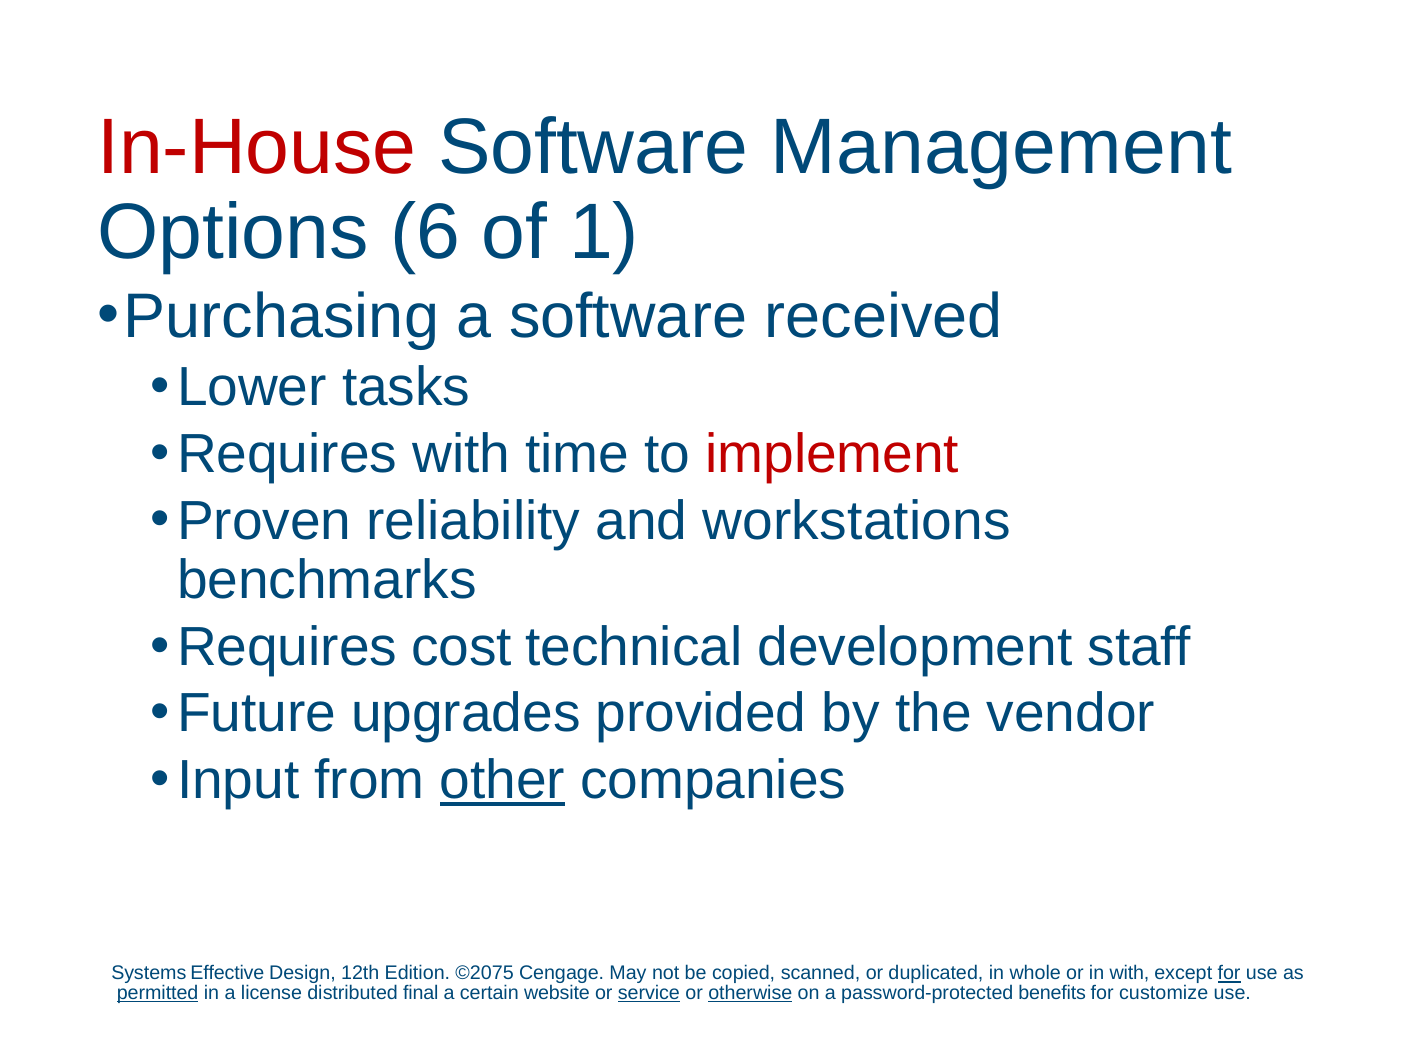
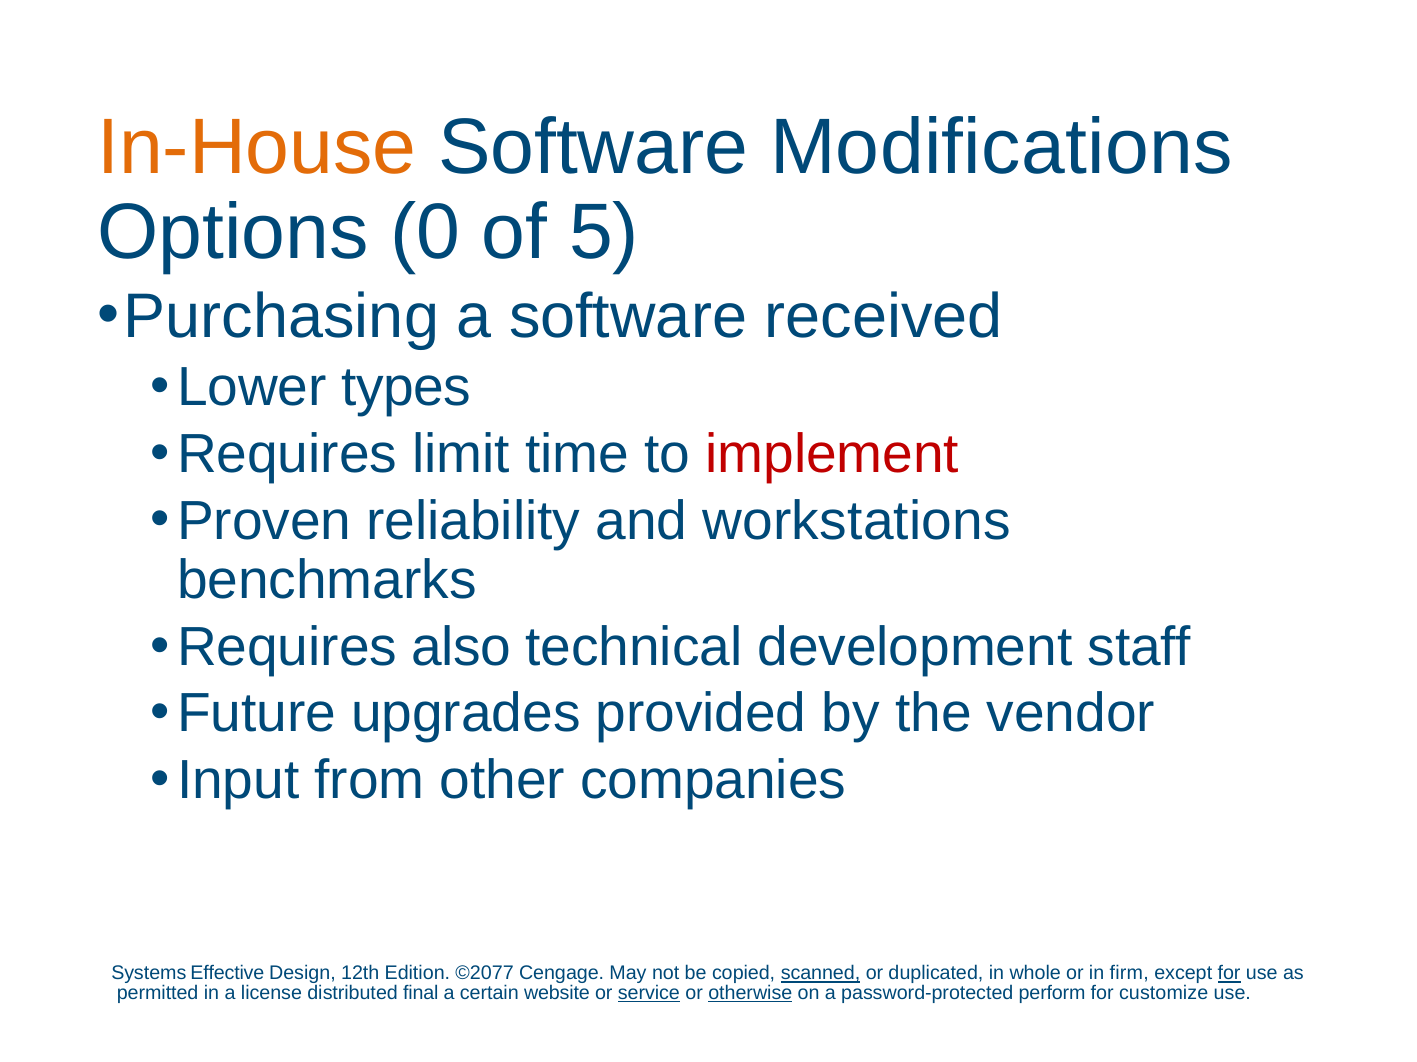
In-House colour: red -> orange
Management: Management -> Modifications
6: 6 -> 0
1: 1 -> 5
tasks: tasks -> types
Requires with: with -> limit
cost: cost -> also
other underline: present -> none
©2075: ©2075 -> ©2077
scanned underline: none -> present
in with: with -> firm
permitted underline: present -> none
benefits: benefits -> perform
